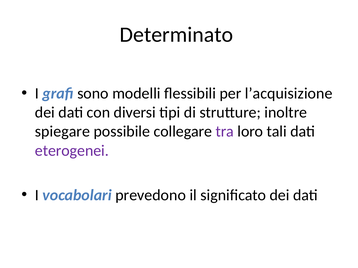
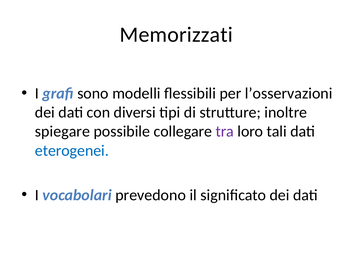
Determinato: Determinato -> Memorizzati
l’acquisizione: l’acquisizione -> l’osservazioni
eterogenei colour: purple -> blue
